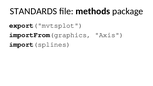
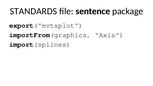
methods: methods -> sentence
